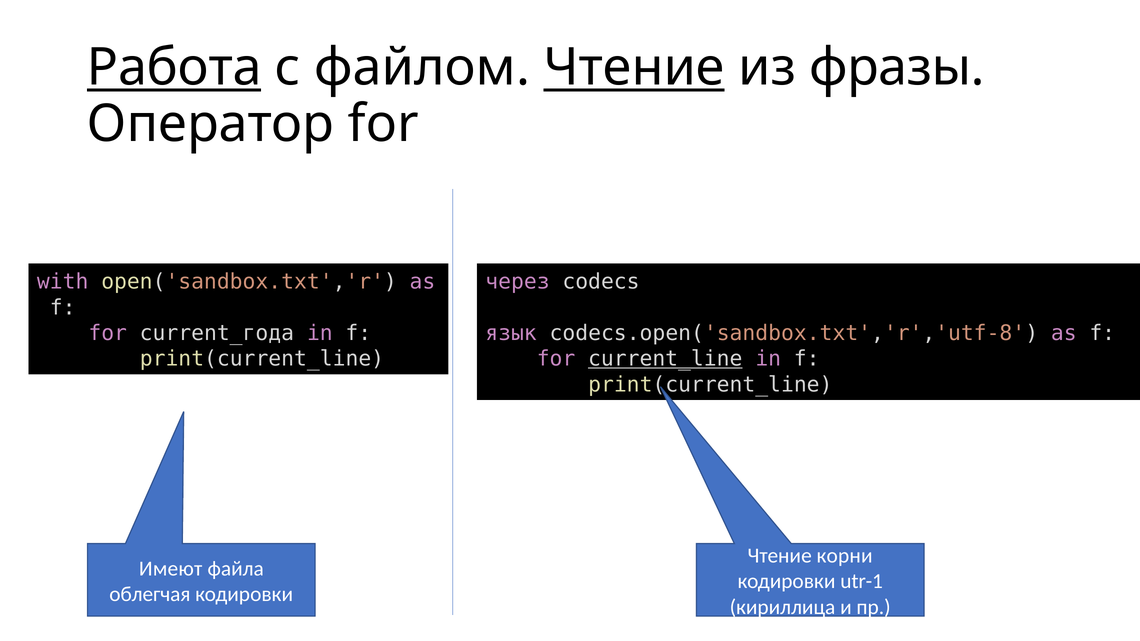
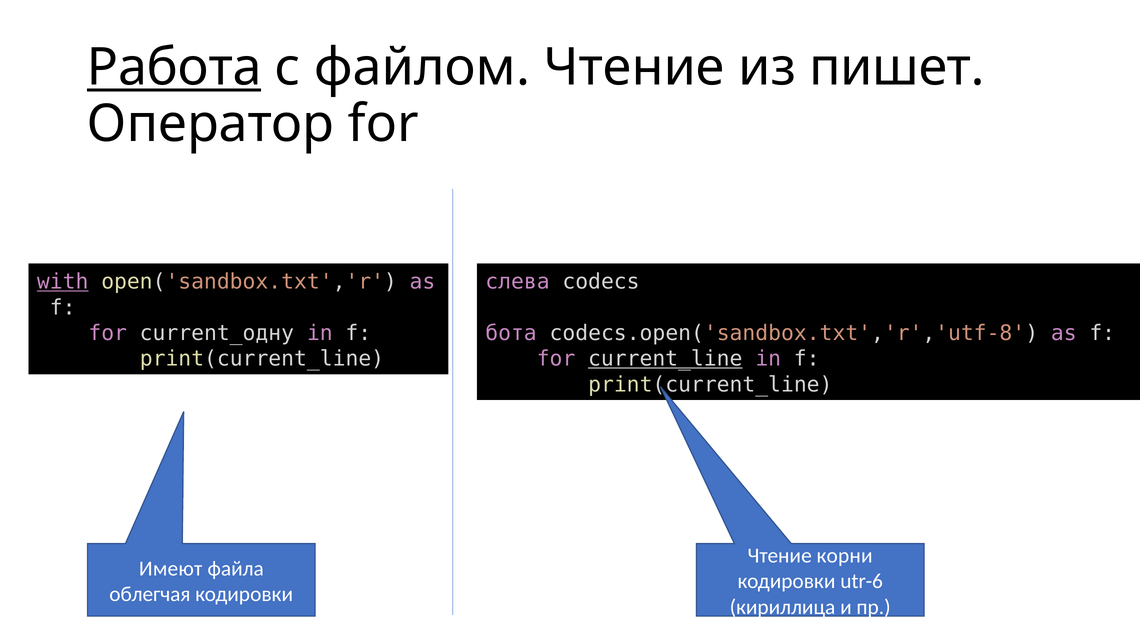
Чтение at (634, 68) underline: present -> none
фразы: фразы -> пишет
with underline: none -> present
через: через -> слева
current_года: current_года -> current_одну
язык: язык -> бота
utr-1: utr-1 -> utr-6
